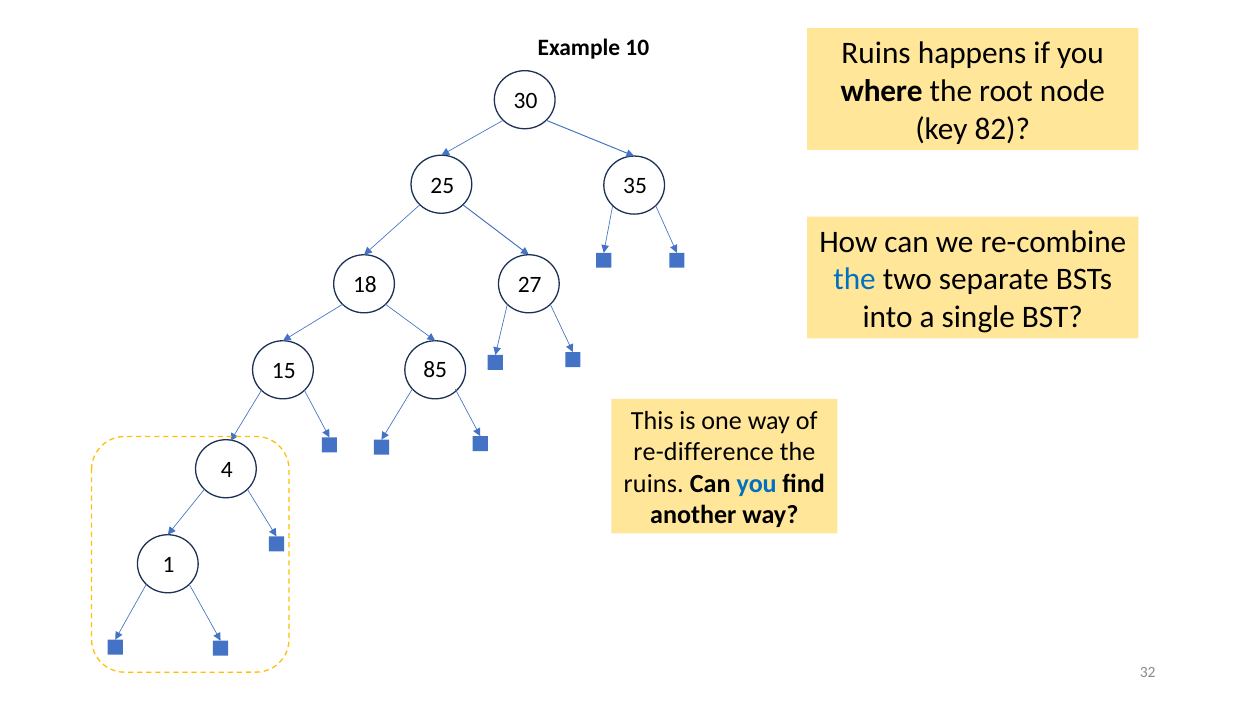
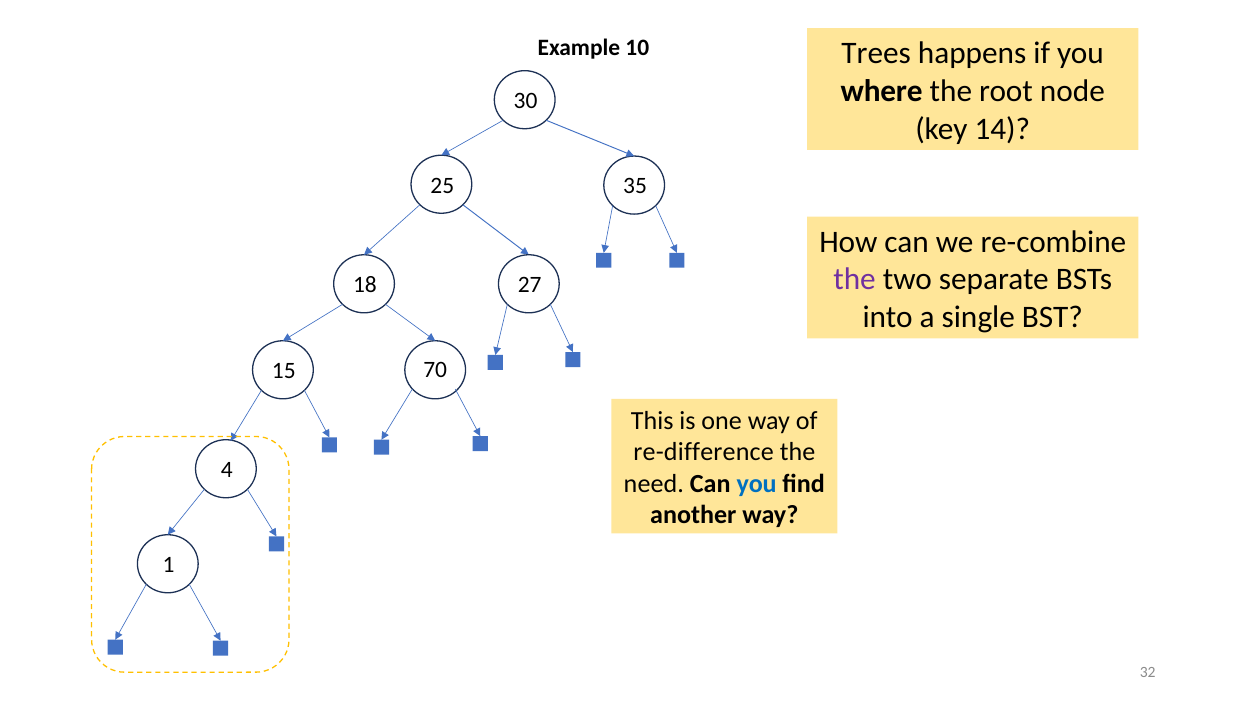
Ruins at (876, 54): Ruins -> Trees
82: 82 -> 14
the at (855, 280) colour: blue -> purple
85: 85 -> 70
ruins at (654, 483): ruins -> need
